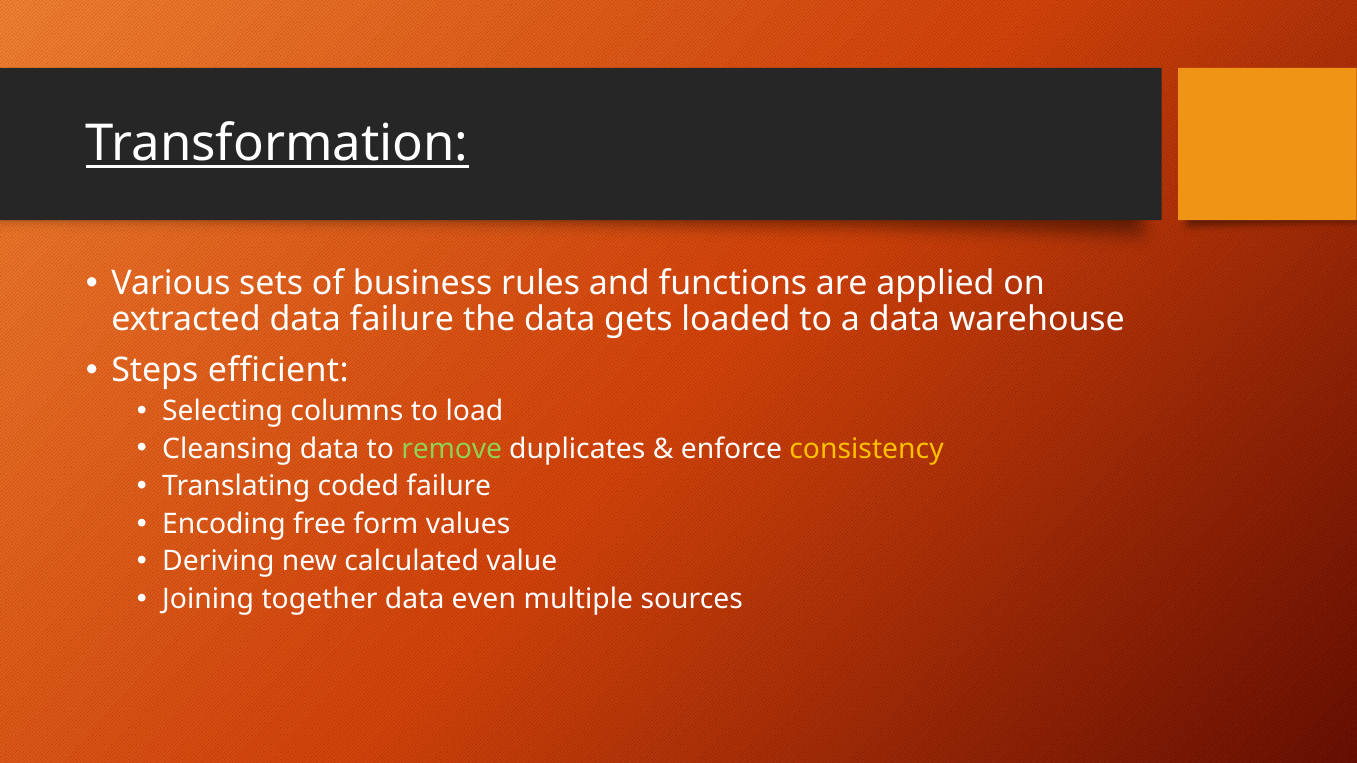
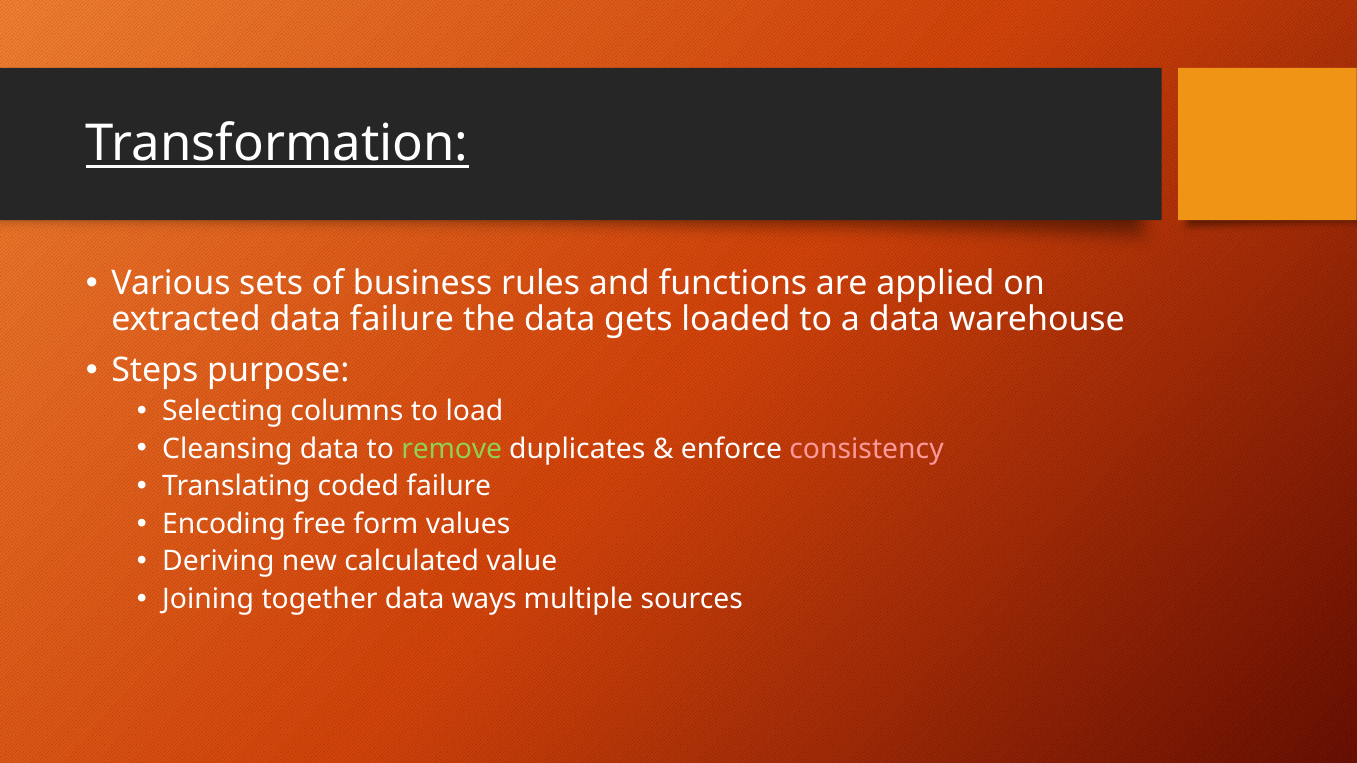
efficient: efficient -> purpose
consistency colour: yellow -> pink
even: even -> ways
